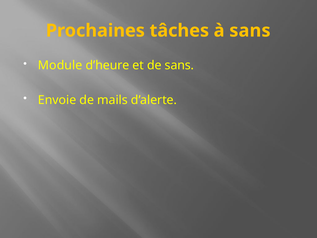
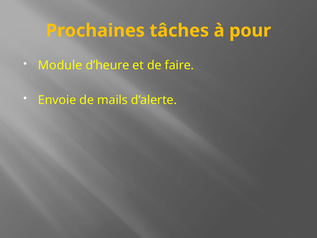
à sans: sans -> pour
de sans: sans -> faire
